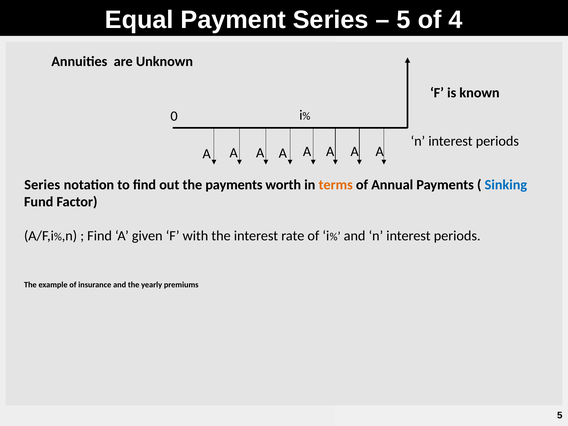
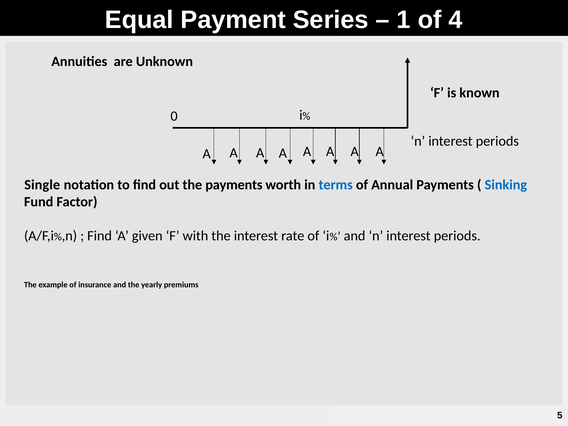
5 at (404, 20): 5 -> 1
Series at (42, 185): Series -> Single
terms colour: orange -> blue
